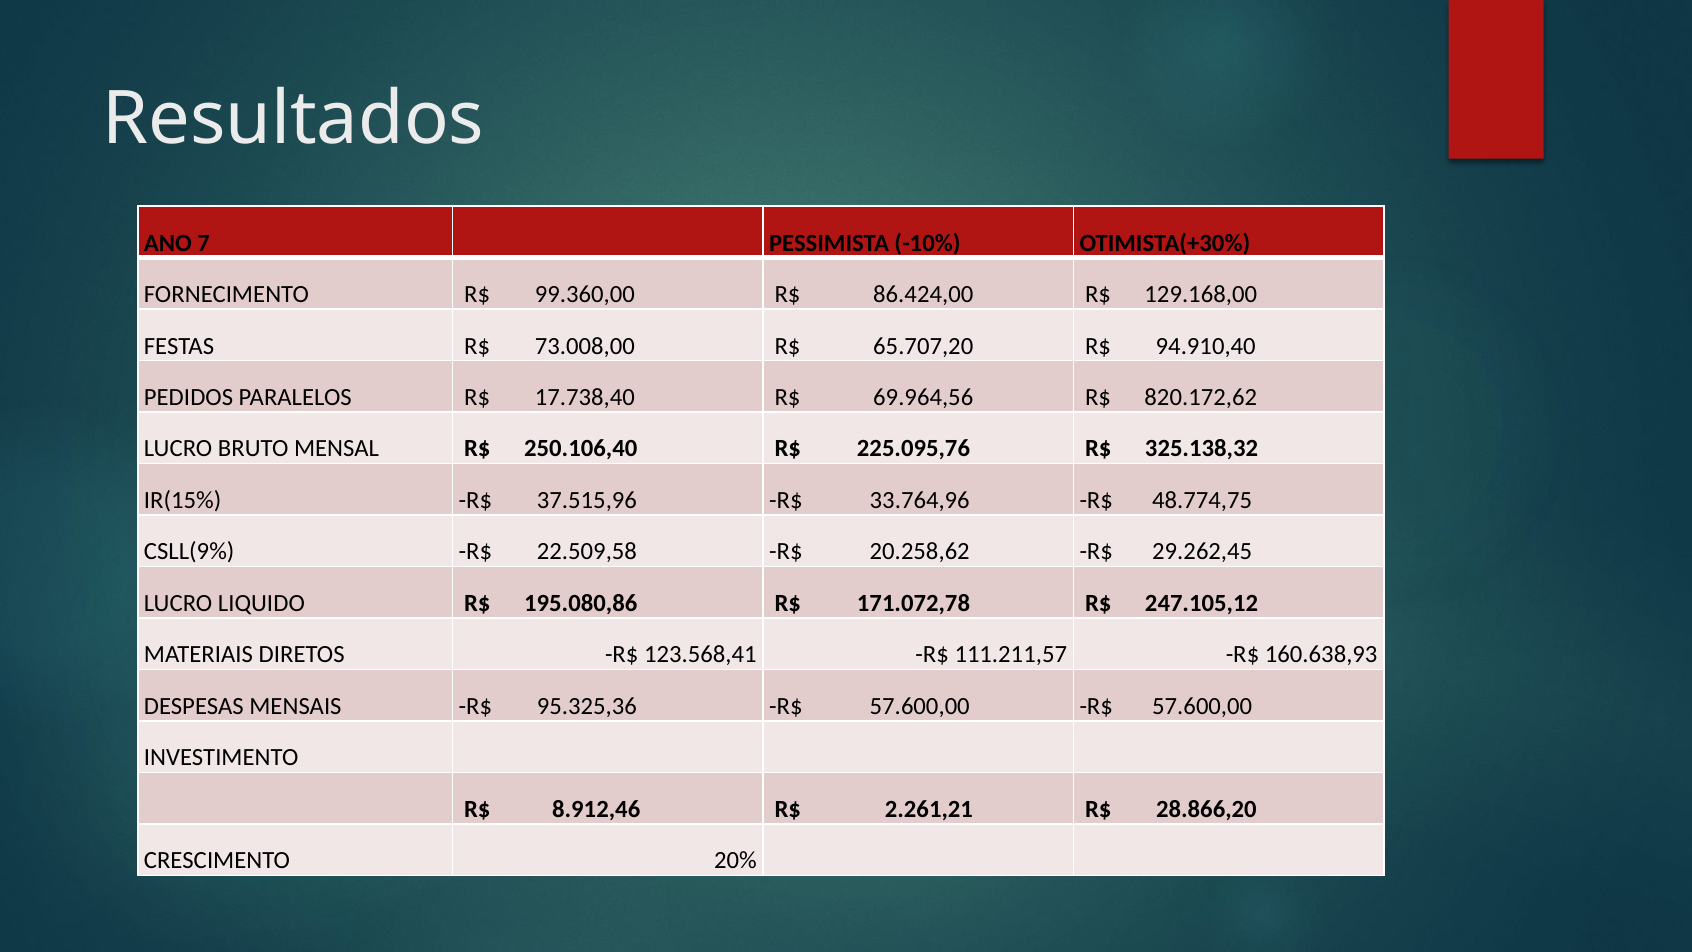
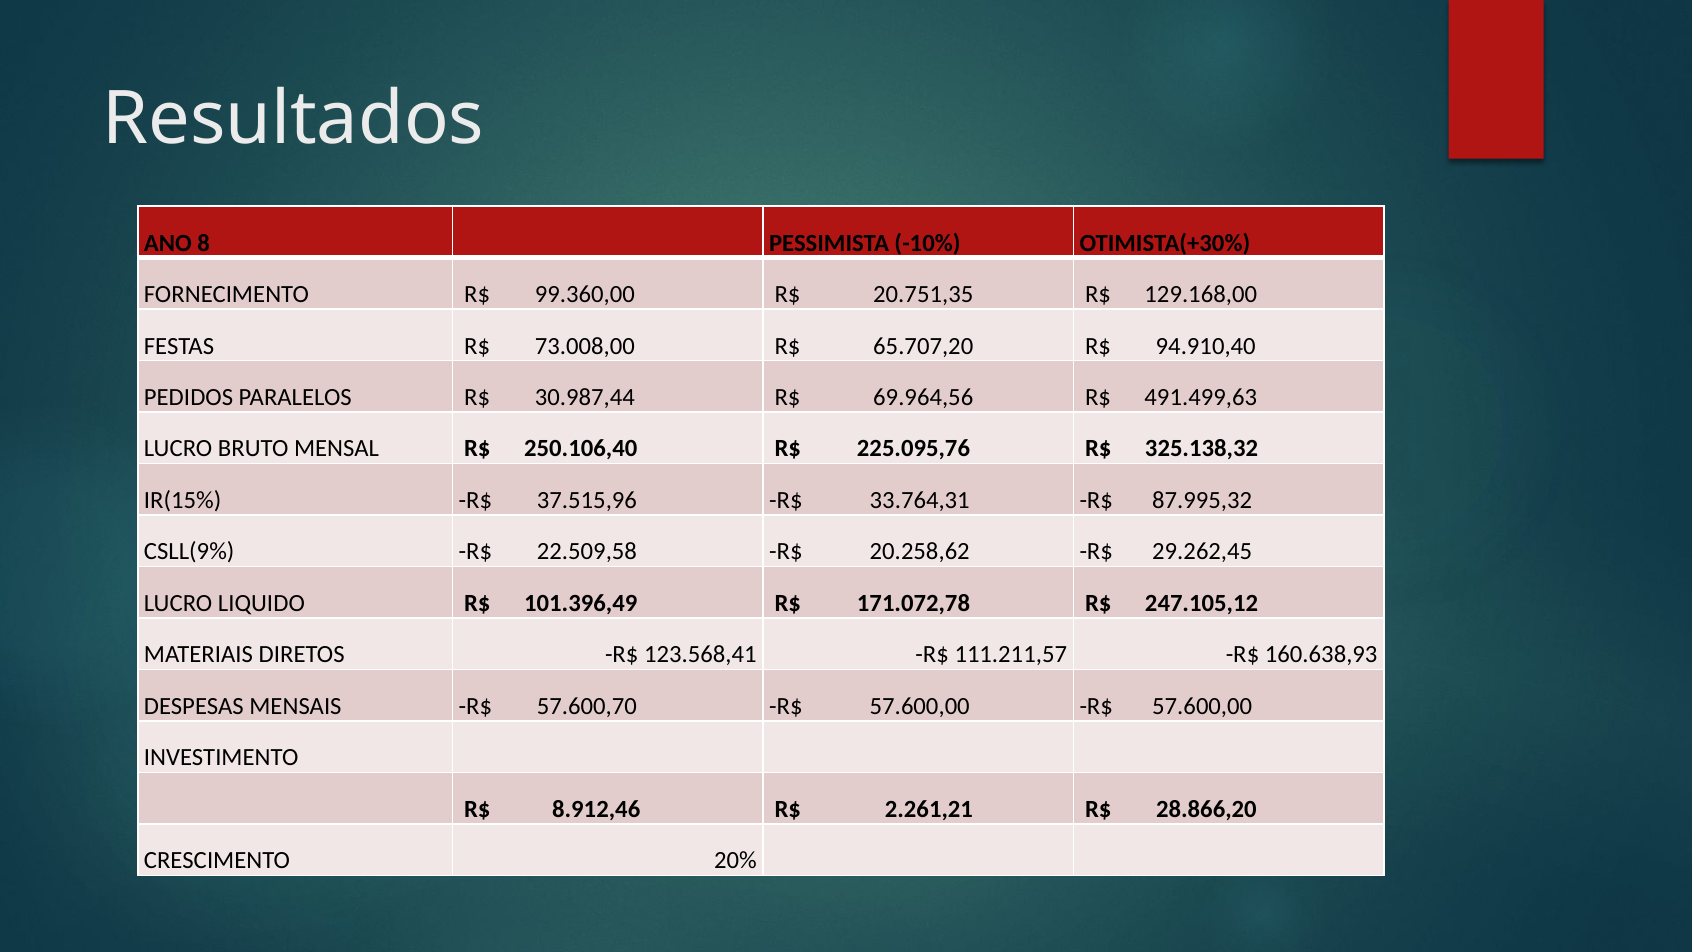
7: 7 -> 8
86.424,00: 86.424,00 -> 20.751,35
17.738,40: 17.738,40 -> 30.987,44
820.172,62: 820.172,62 -> 491.499,63
33.764,96: 33.764,96 -> 33.764,31
48.774,75: 48.774,75 -> 87.995,32
195.080,86: 195.080,86 -> 101.396,49
95.325,36: 95.325,36 -> 57.600,70
